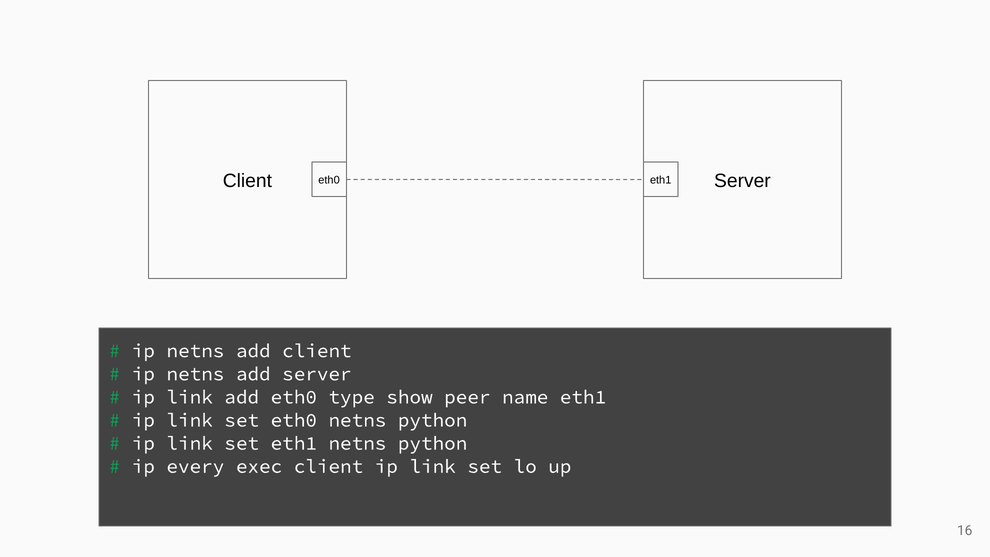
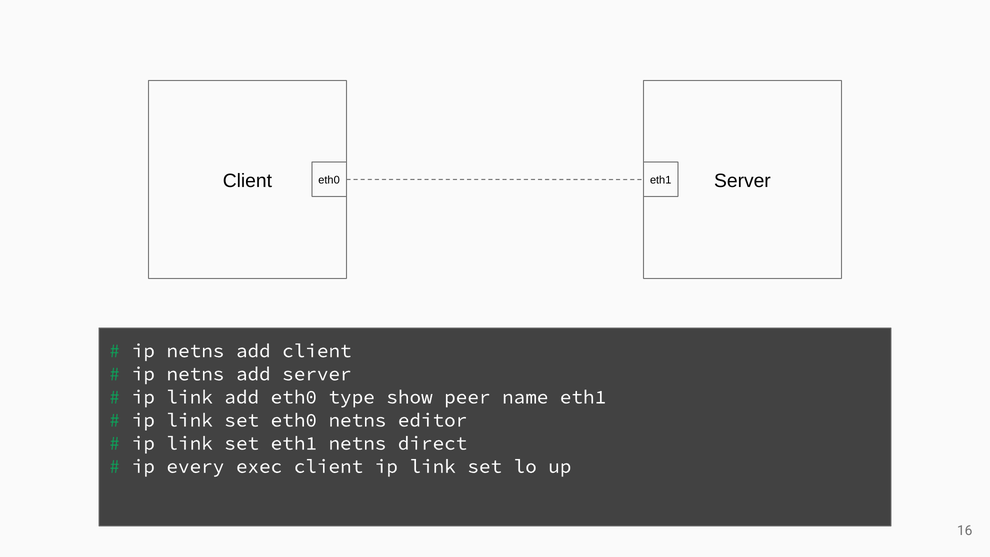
eth0 netns python: python -> editor
eth1 netns python: python -> direct
